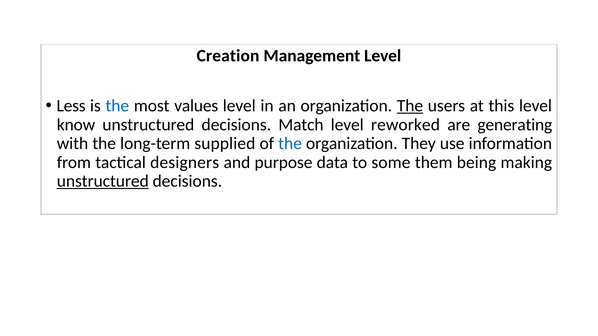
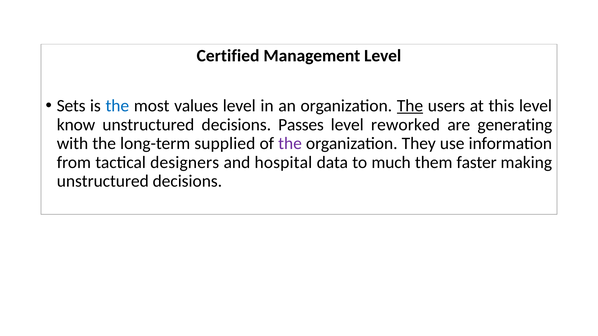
Creation: Creation -> Certified
Less: Less -> Sets
Match: Match -> Passes
the at (290, 144) colour: blue -> purple
purpose: purpose -> hospital
some: some -> much
being: being -> faster
unstructured at (103, 181) underline: present -> none
